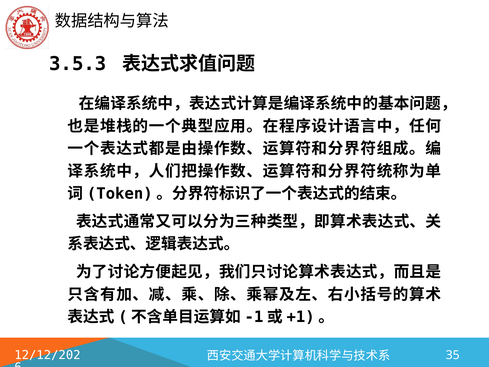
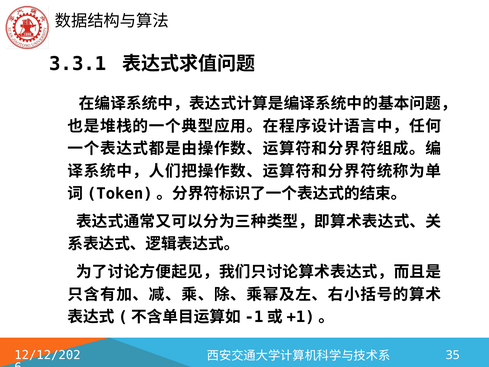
3.5.3: 3.5.3 -> 3.3.1
